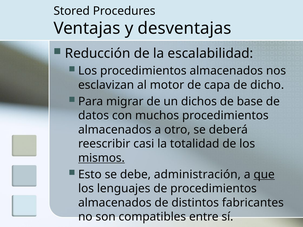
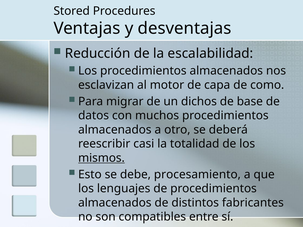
dicho: dicho -> como
administración: administración -> procesamiento
que underline: present -> none
